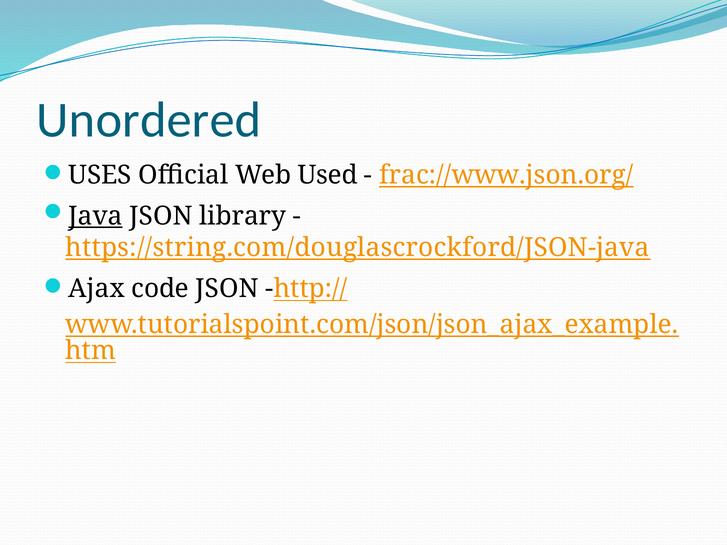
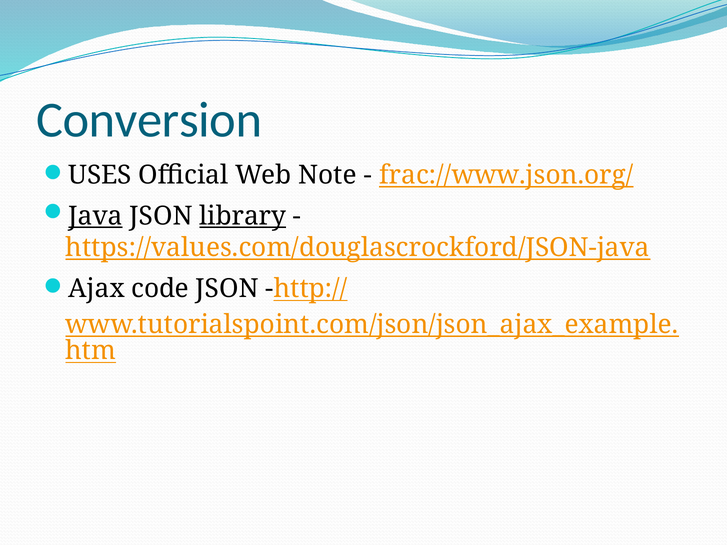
Unordered: Unordered -> Conversion
Used: Used -> Note
library underline: none -> present
https://string.com/douglascrockford/JSON-java: https://string.com/douglascrockford/JSON-java -> https://values.com/douglascrockford/JSON-java
